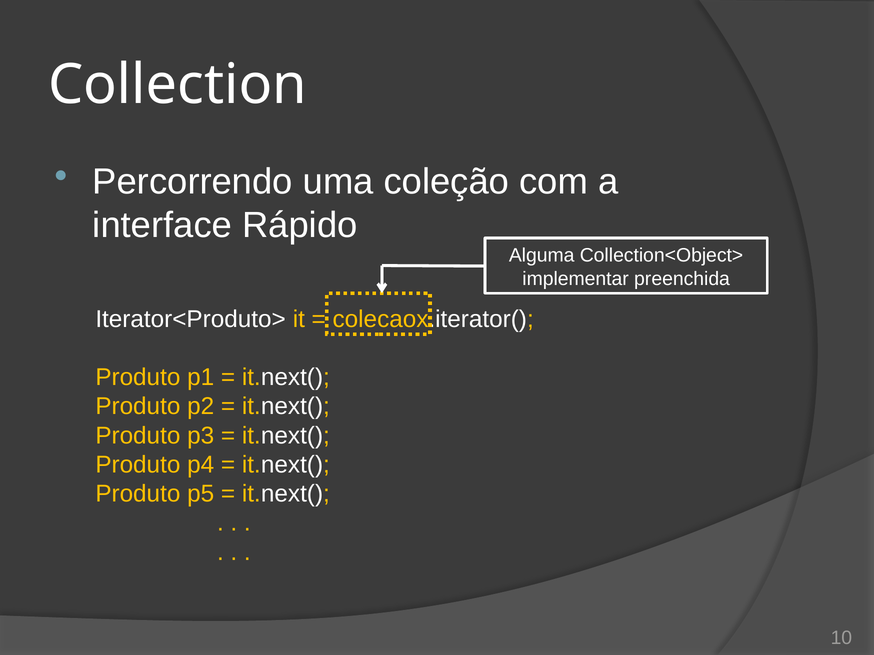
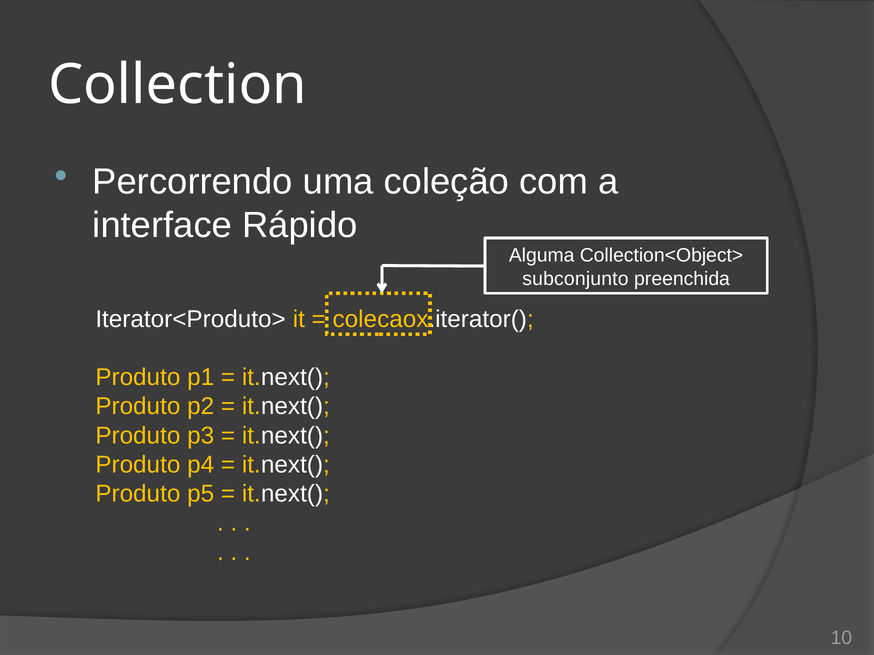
implementar: implementar -> subconjunto
